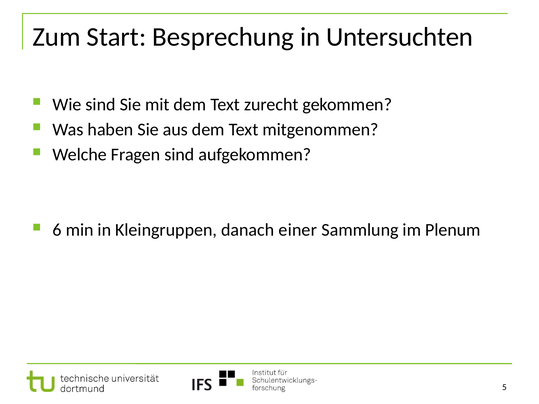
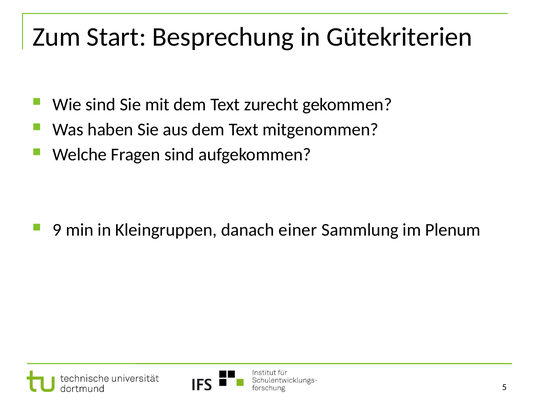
Untersuchten: Untersuchten -> Gütekriterien
6: 6 -> 9
